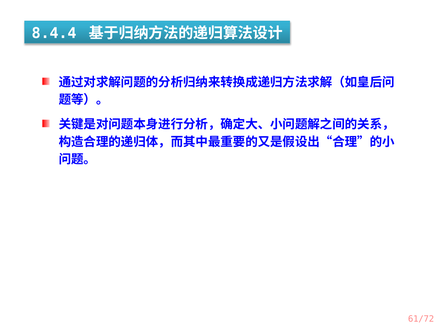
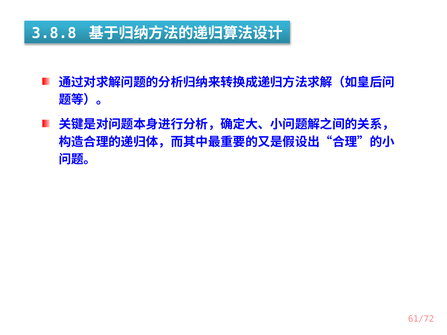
8.4.4: 8.4.4 -> 3.8.8
